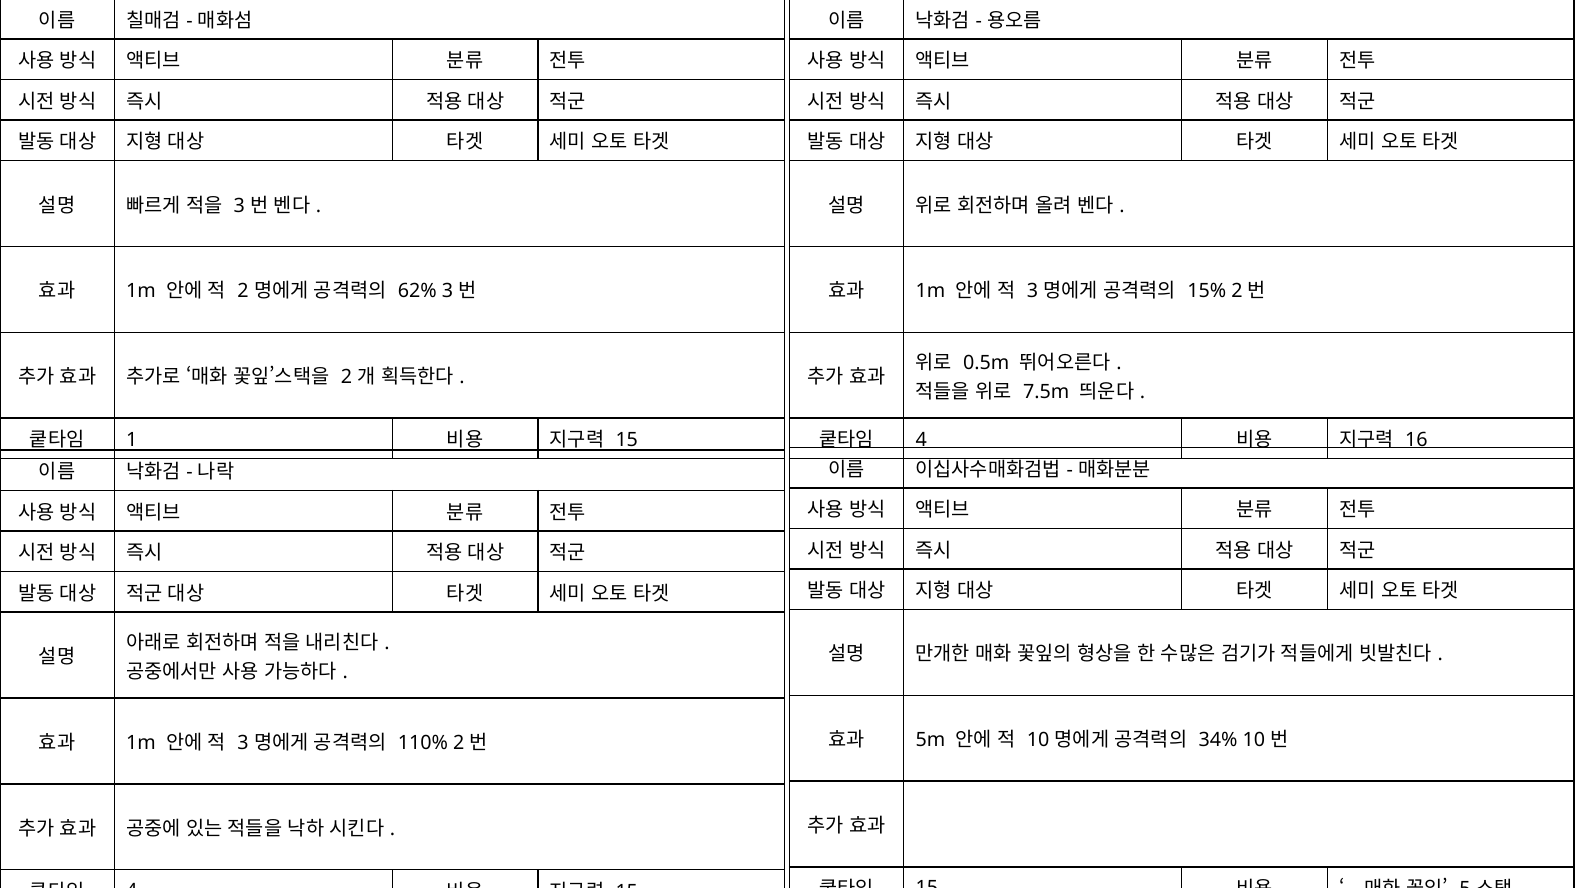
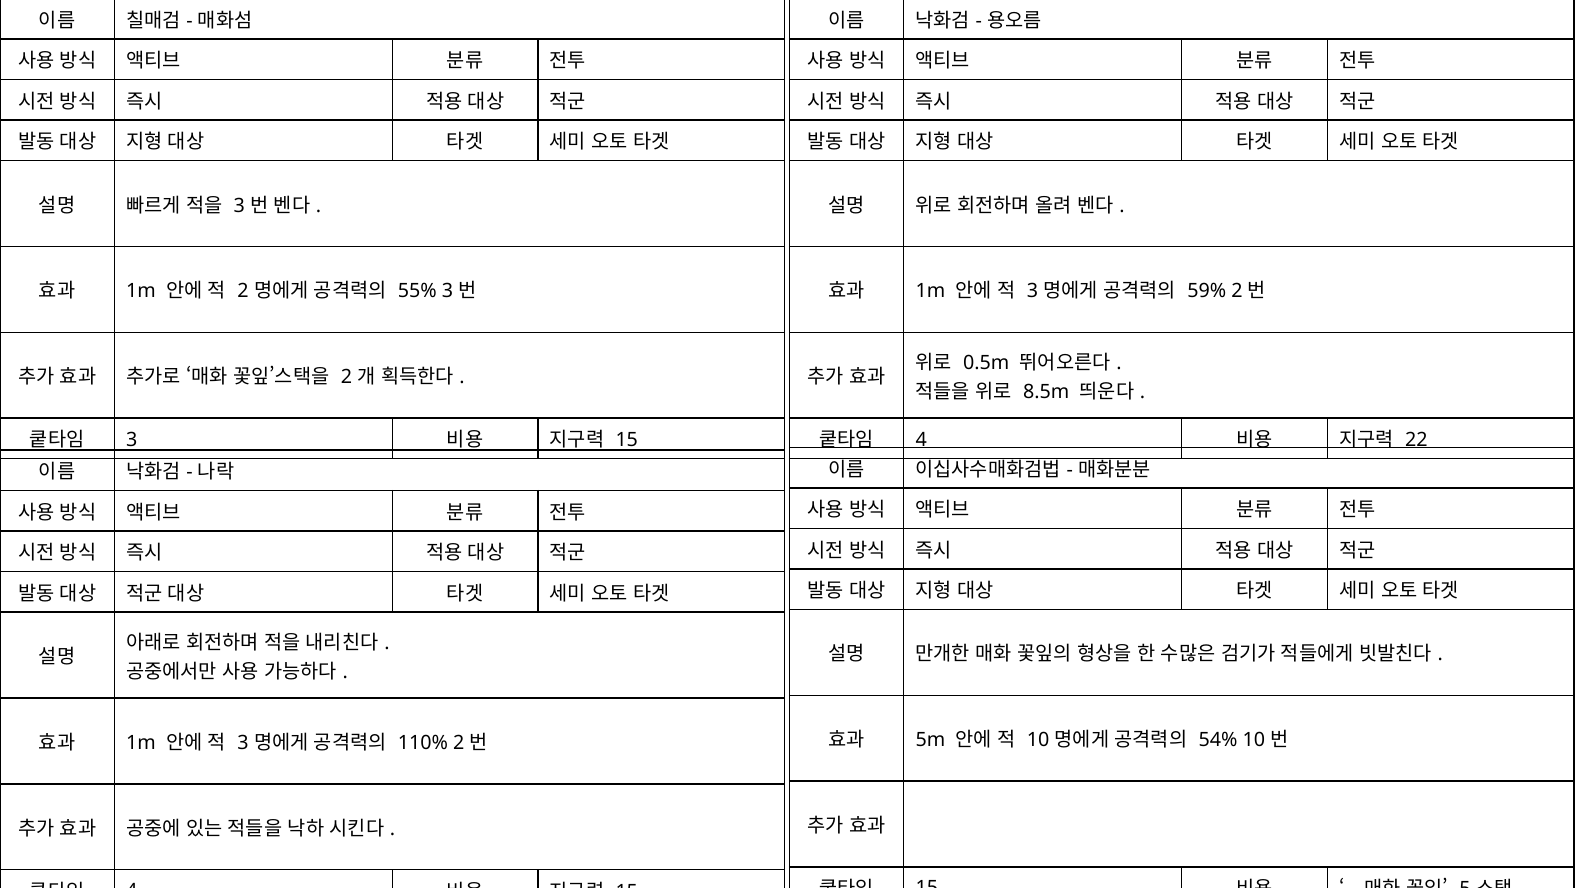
62%: 62% -> 55%
15%: 15% -> 59%
7.5m: 7.5m -> 8.5m
1 at (132, 440): 1 -> 3
16: 16 -> 22
34%: 34% -> 54%
